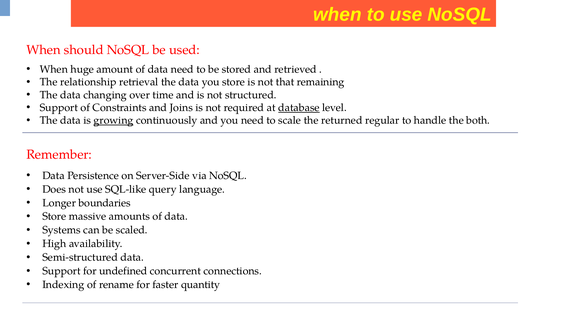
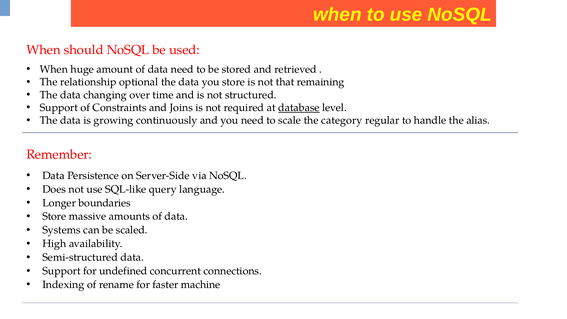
retrieval: retrieval -> optional
growing underline: present -> none
returned: returned -> category
both: both -> alias
quantity: quantity -> machine
